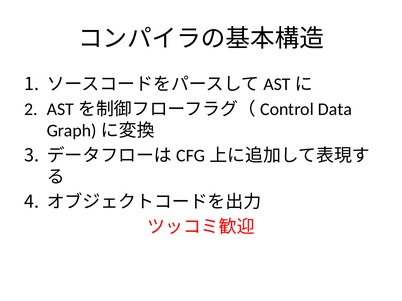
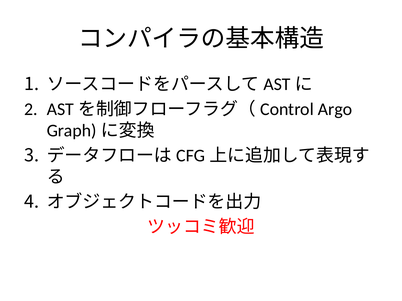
Data: Data -> Argo
